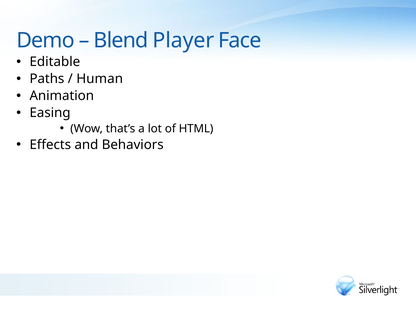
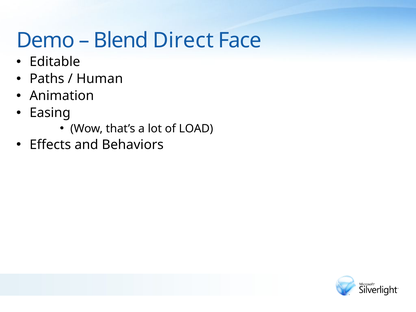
Player: Player -> Direct
HTML: HTML -> LOAD
